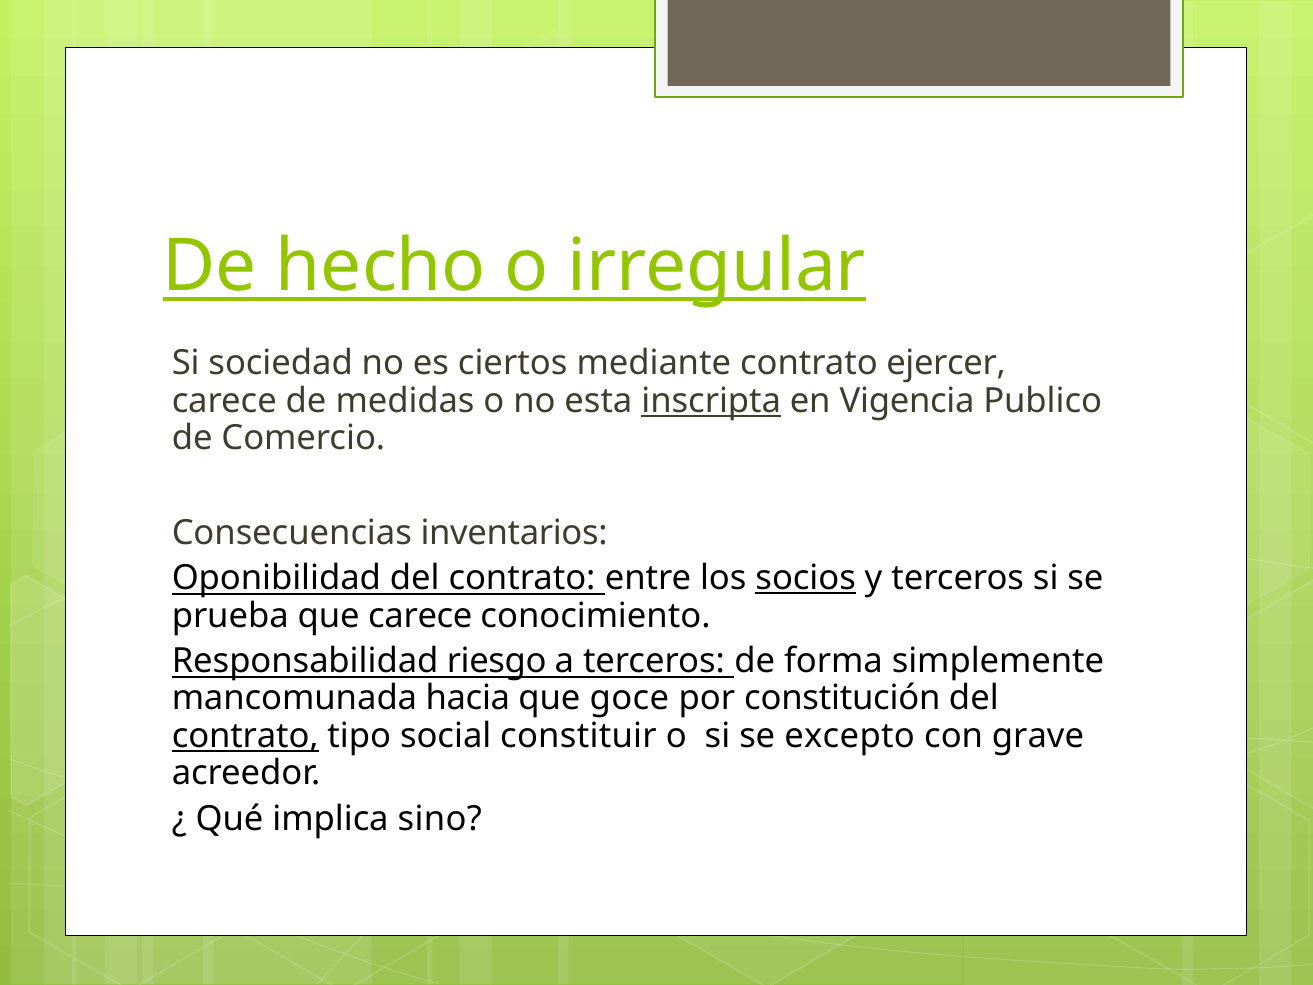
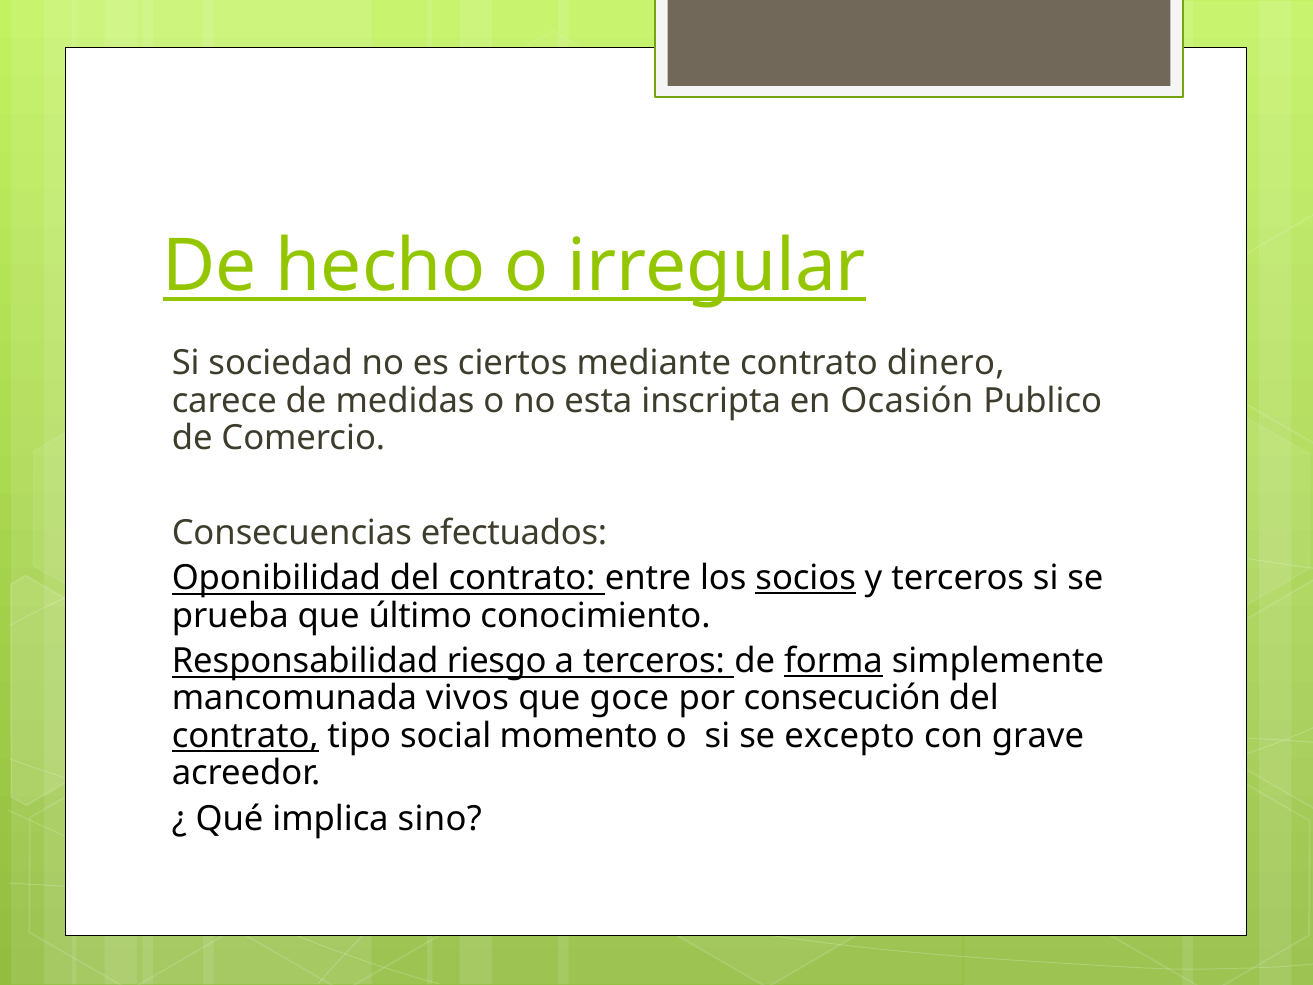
ejercer: ejercer -> dinero
inscripta underline: present -> none
Vigencia: Vigencia -> Ocasión
inventarios: inventarios -> efectuados
que carece: carece -> último
forma underline: none -> present
hacia: hacia -> vivos
constitución: constitución -> consecución
constituir: constituir -> momento
